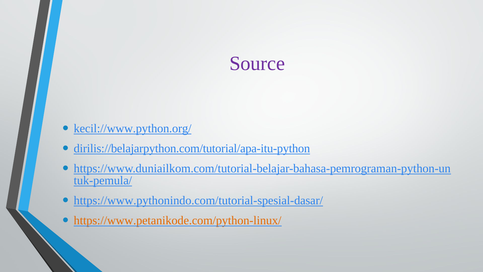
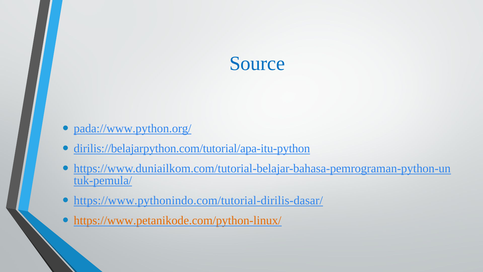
Source colour: purple -> blue
kecil://www.python.org/: kecil://www.python.org/ -> pada://www.python.org/
https://www.pythonindo.com/tutorial-spesial-dasar/: https://www.pythonindo.com/tutorial-spesial-dasar/ -> https://www.pythonindo.com/tutorial-dirilis-dasar/
